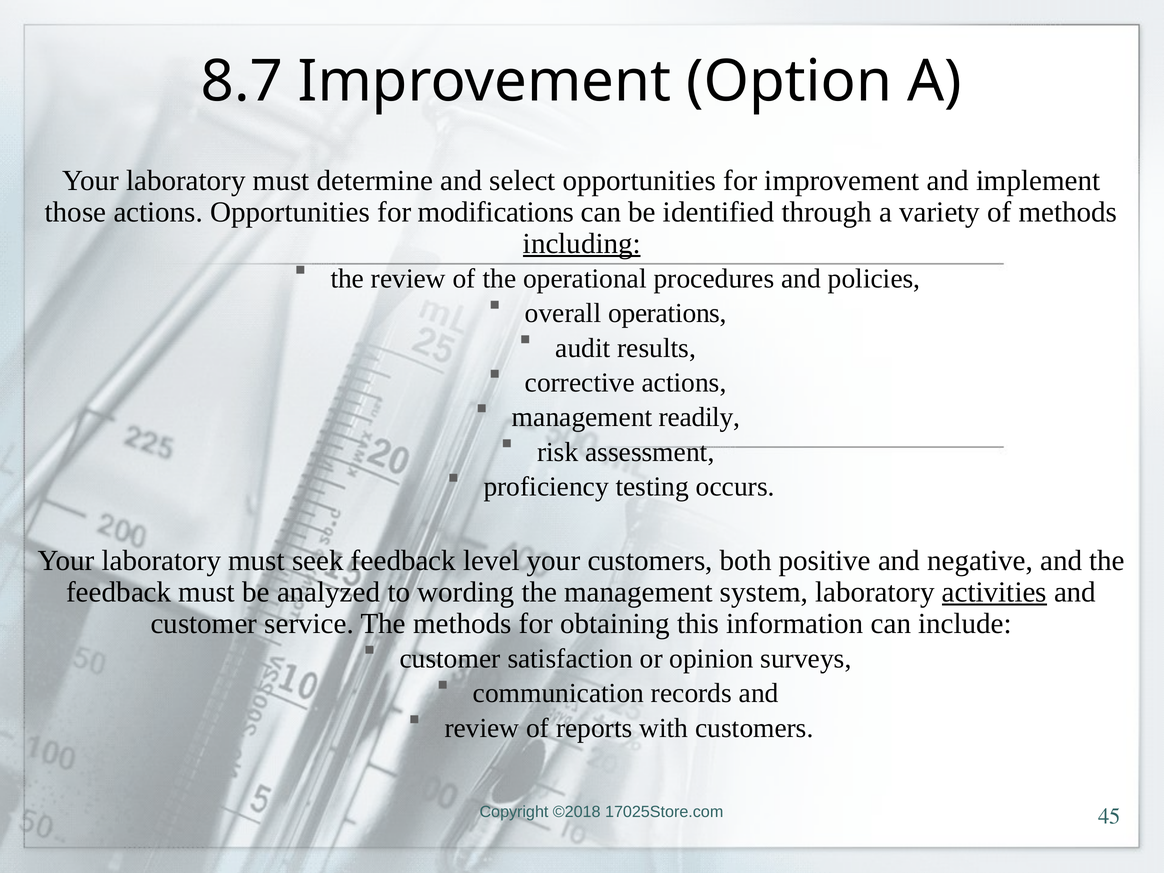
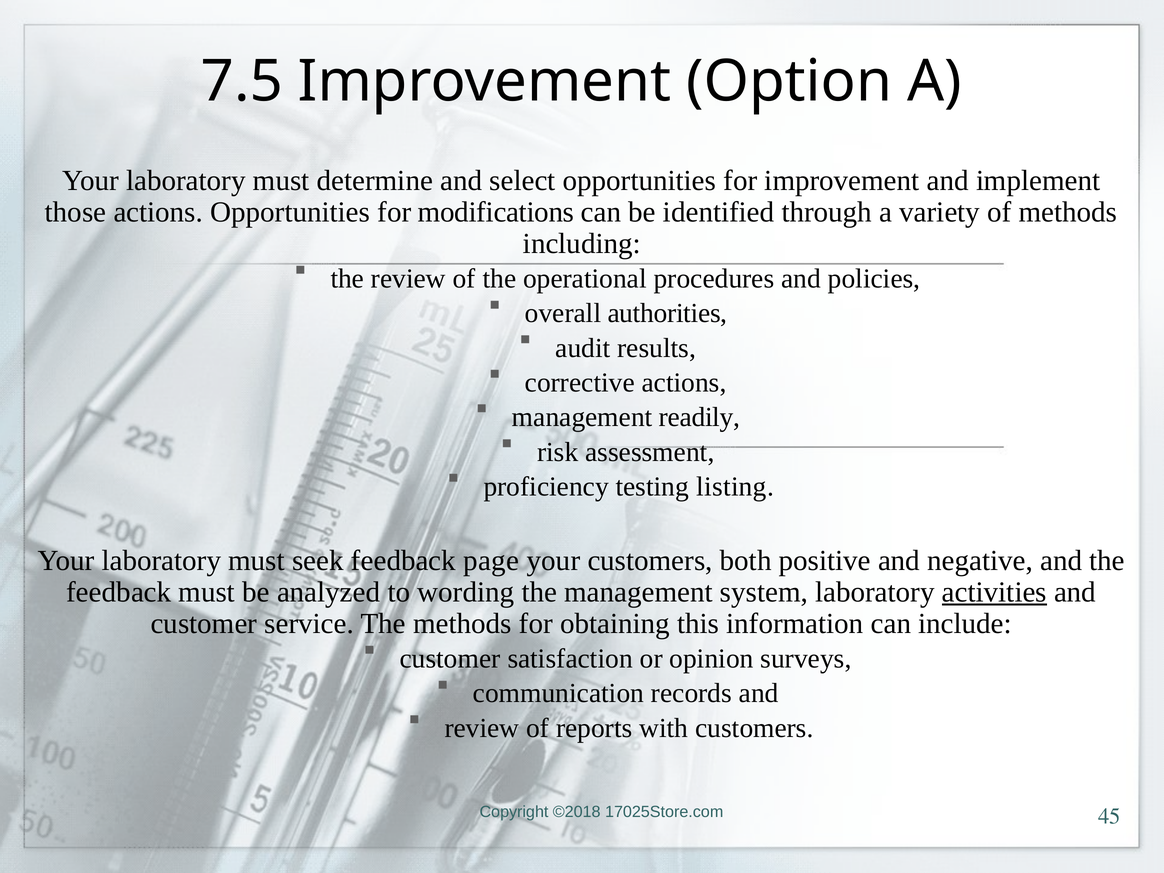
8.7: 8.7 -> 7.5
including underline: present -> none
operations: operations -> authorities
occurs: occurs -> listing
level: level -> page
